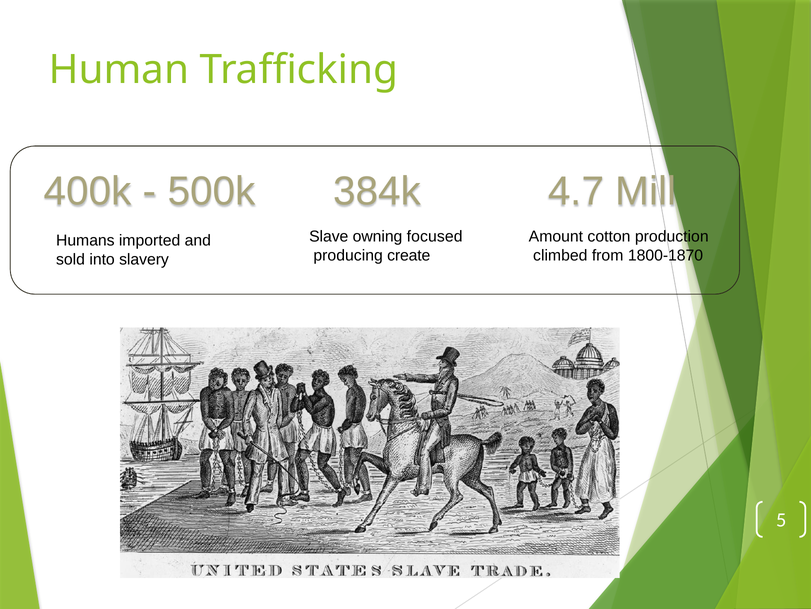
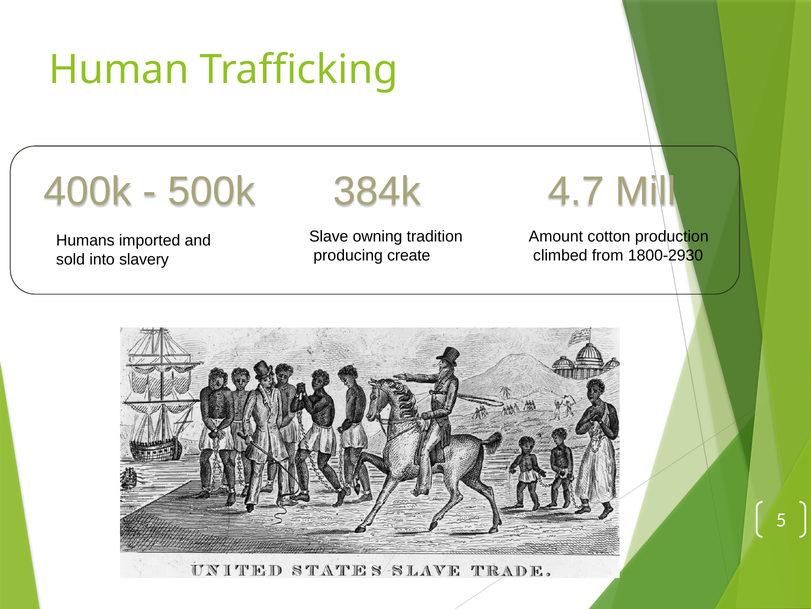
focused: focused -> tradition
1800-1870: 1800-1870 -> 1800-2930
